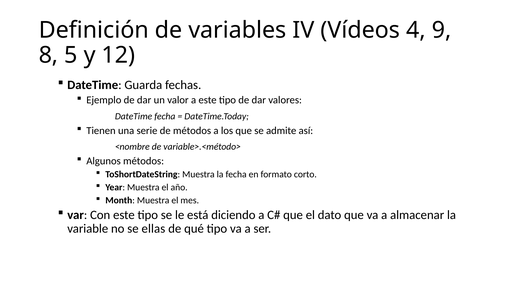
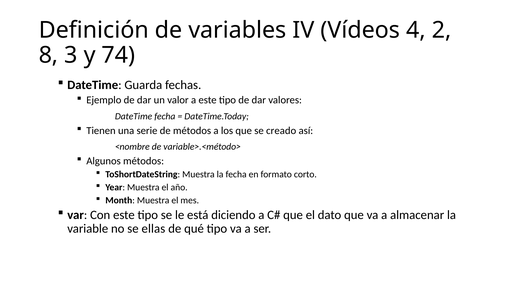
9: 9 -> 2
5: 5 -> 3
12: 12 -> 74
admite: admite -> creado
